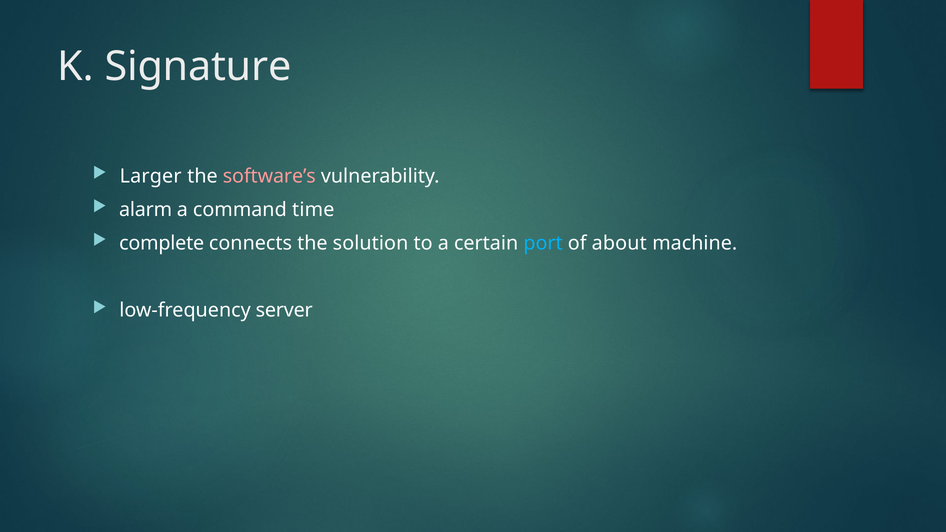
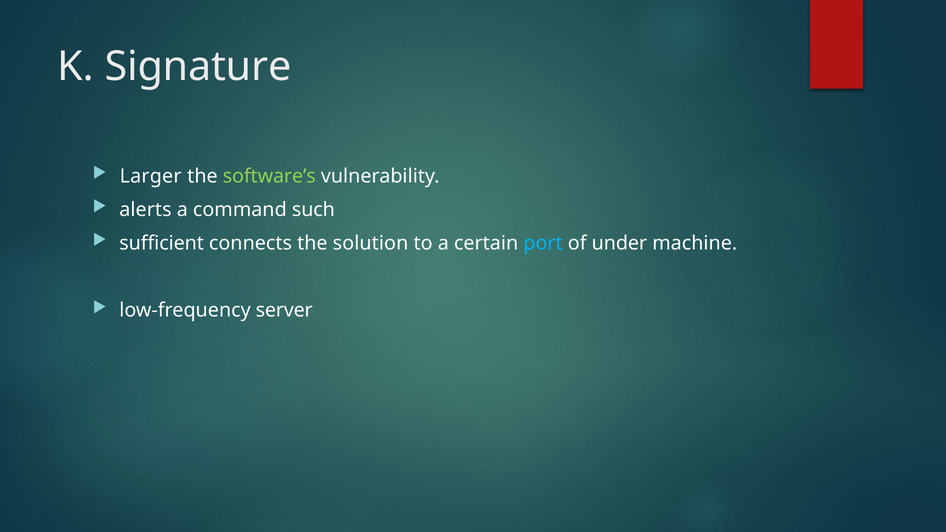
software’s colour: pink -> light green
alarm: alarm -> alerts
time: time -> such
complete: complete -> sufficient
about: about -> under
